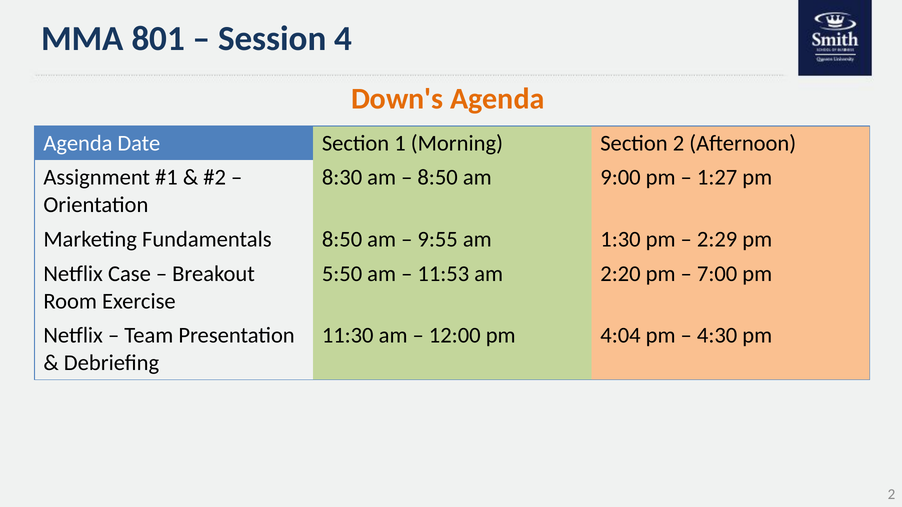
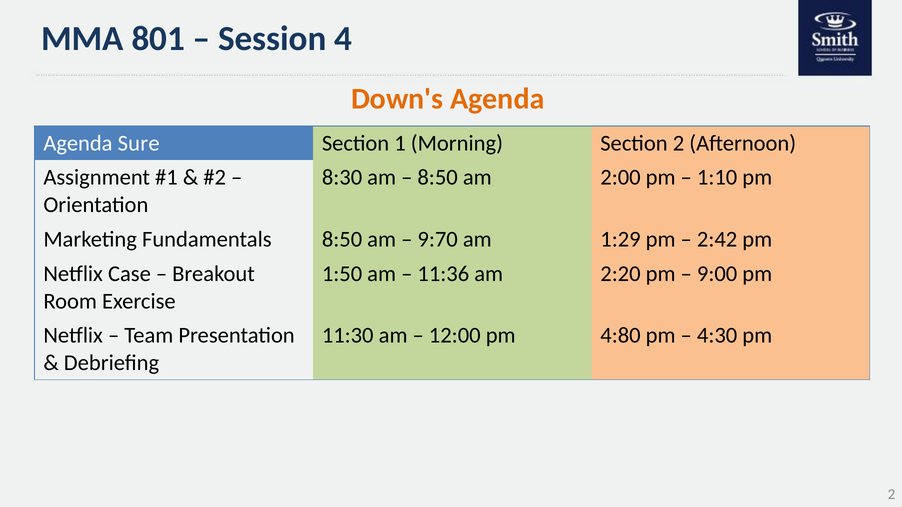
Date: Date -> Sure
9:00: 9:00 -> 2:00
1:27: 1:27 -> 1:10
9:55: 9:55 -> 9:70
1:30: 1:30 -> 1:29
2:29: 2:29 -> 2:42
5:50: 5:50 -> 1:50
11:53: 11:53 -> 11:36
7:00: 7:00 -> 9:00
4:04: 4:04 -> 4:80
